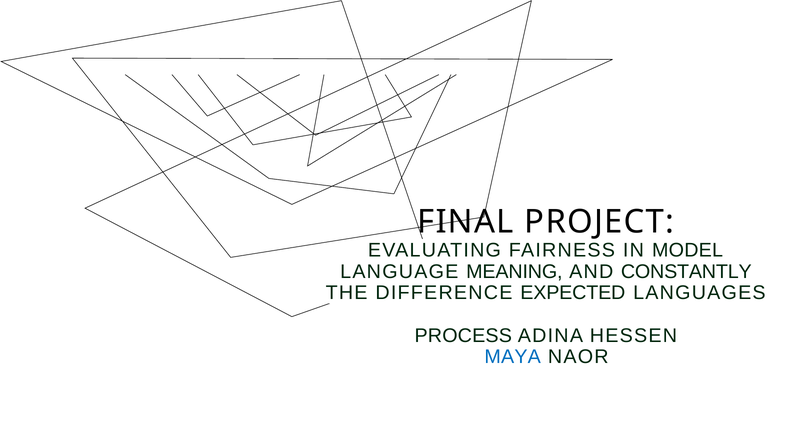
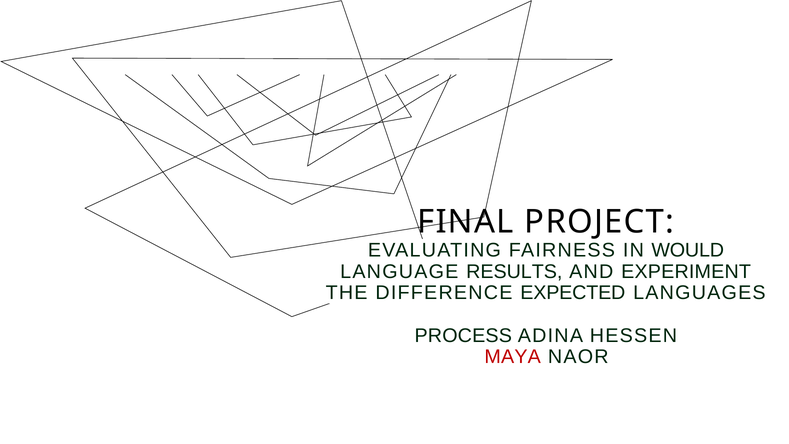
MODEL: MODEL -> WOULD
MEANING: MEANING -> RESULTS
CONSTANTLY: CONSTANTLY -> EXPERIMENT
MAYA colour: blue -> red
